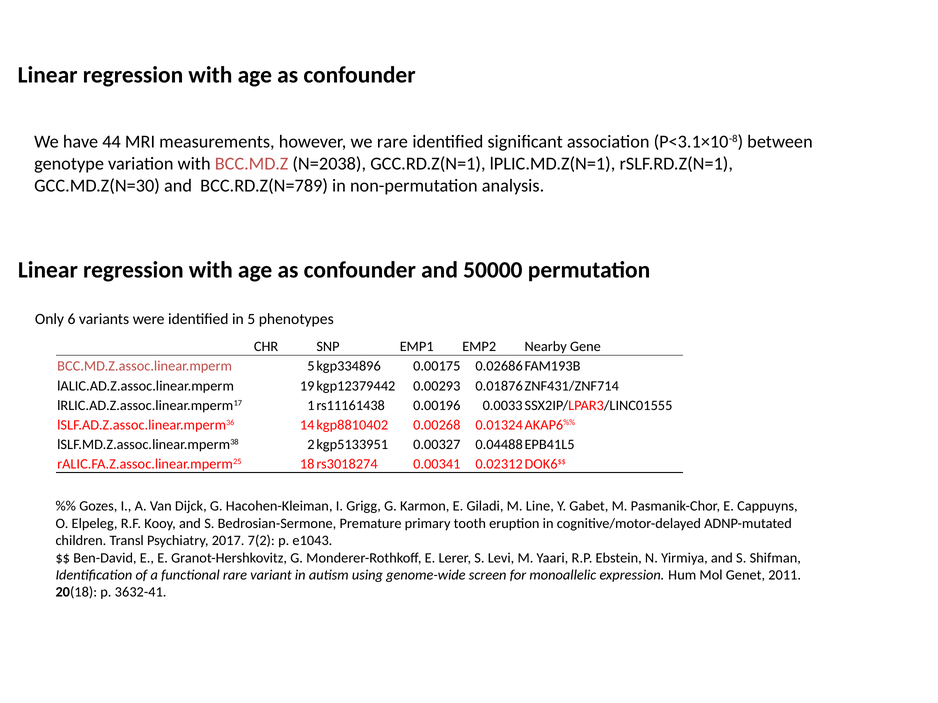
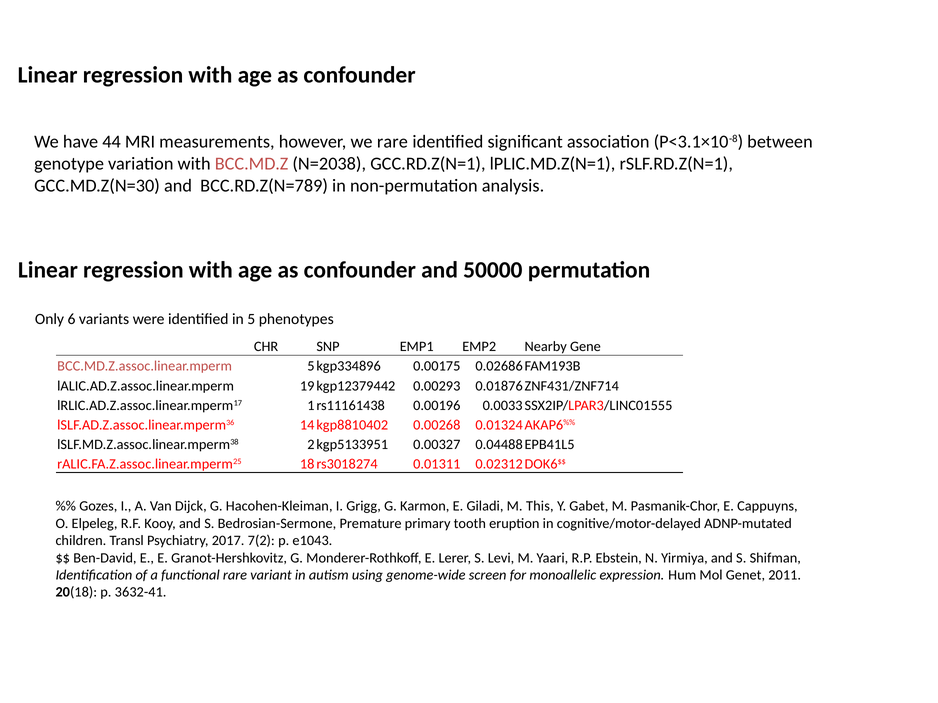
0.00341: 0.00341 -> 0.01311
Line: Line -> This
